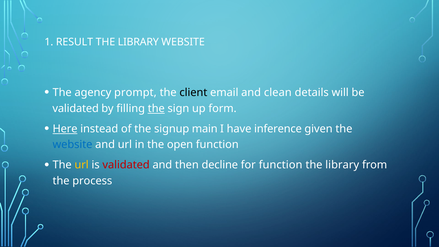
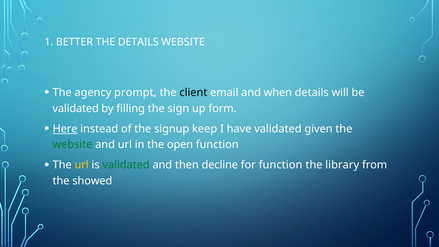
RESULT: RESULT -> BETTER
LIBRARY at (138, 42): LIBRARY -> DETAILS
clean: clean -> when
the at (156, 108) underline: present -> none
main: main -> keep
have inference: inference -> validated
website at (73, 145) colour: blue -> green
validated at (126, 165) colour: red -> green
process: process -> showed
